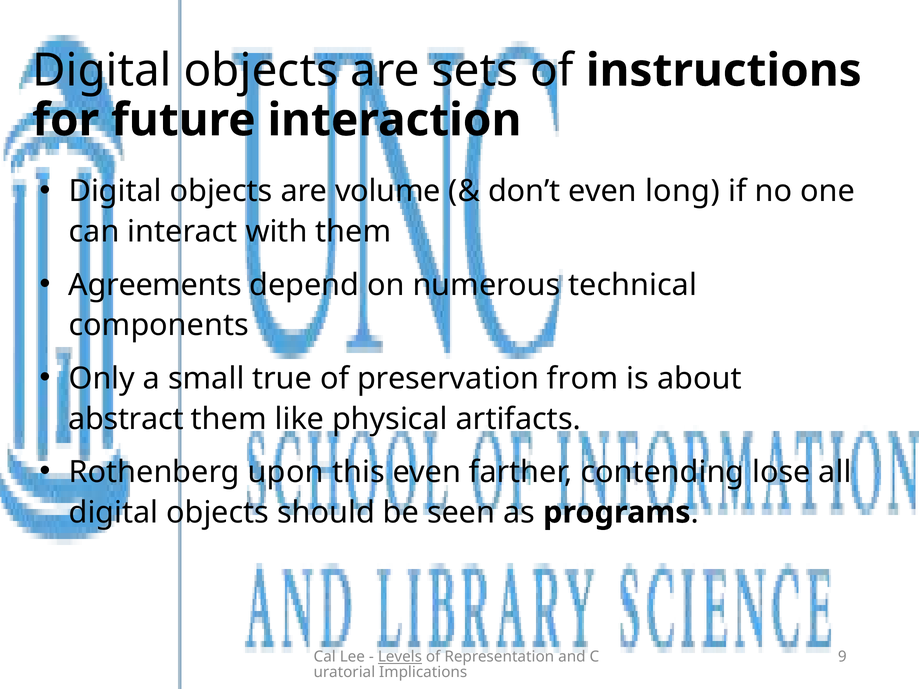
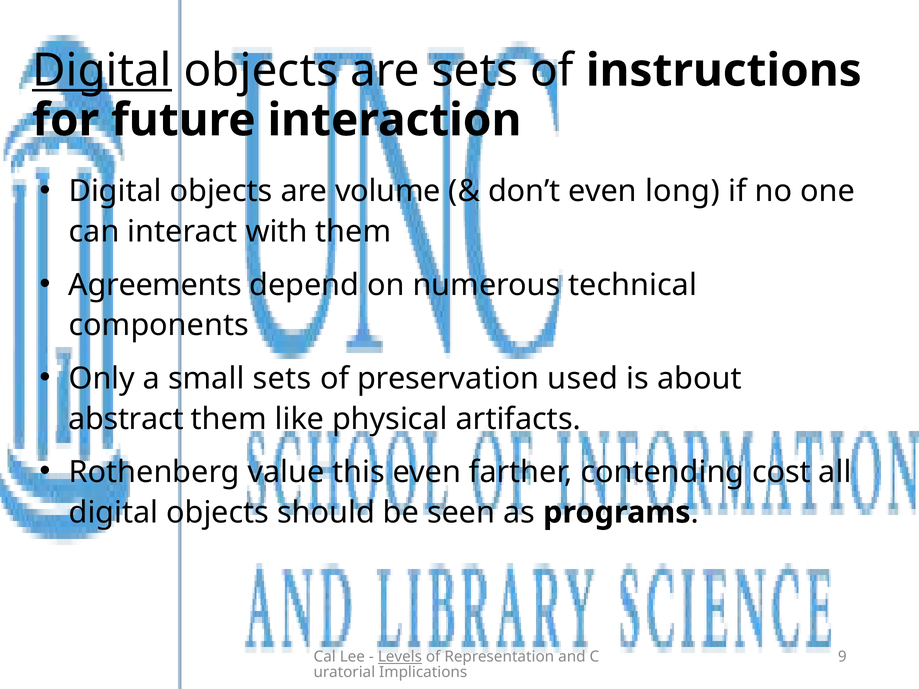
Digital at (102, 71) underline: none -> present
small true: true -> sets
from: from -> used
upon: upon -> value
lose: lose -> cost
